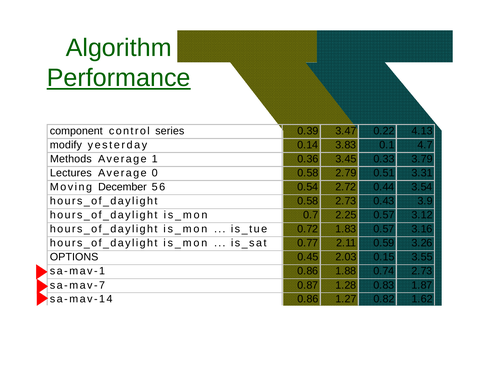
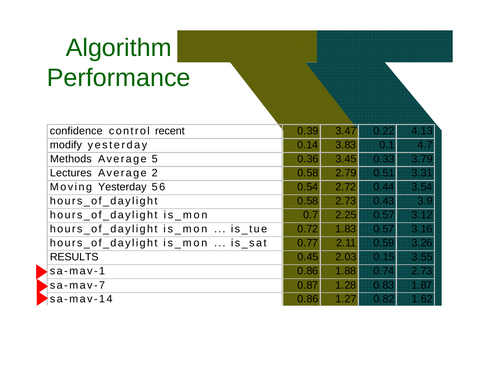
Performance underline: present -> none
component: component -> confidence
series: series -> recent
1: 1 -> 5
0: 0 -> 2
Moving December: December -> Yesterday
OPTIONS: OPTIONS -> RESULTS
